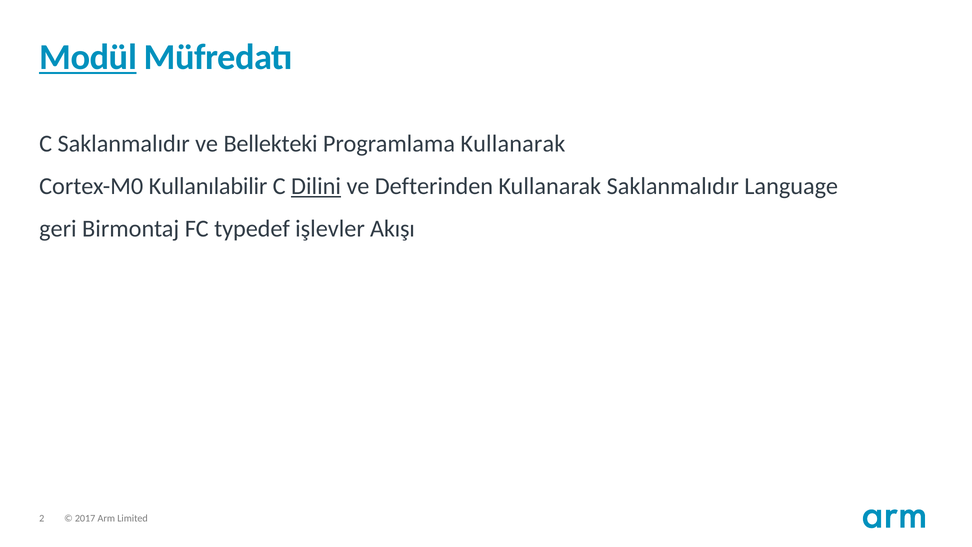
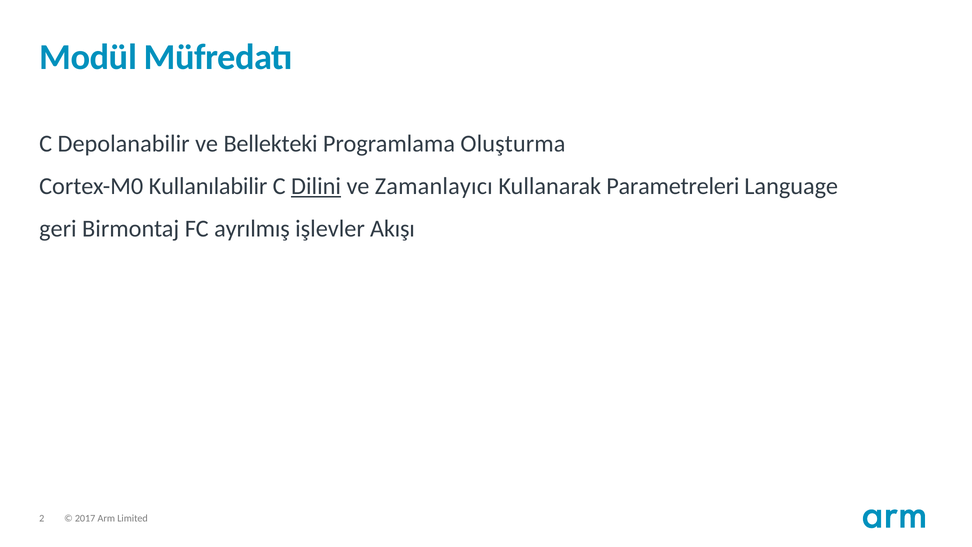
Modül underline: present -> none
C Saklanmalıdır: Saklanmalıdır -> Depolanabilir
Programlama Kullanarak: Kullanarak -> Oluşturma
Defterinden: Defterinden -> Zamanlayıcı
Kullanarak Saklanmalıdır: Saklanmalıdır -> Parametreleri
typedef: typedef -> ayrılmış
